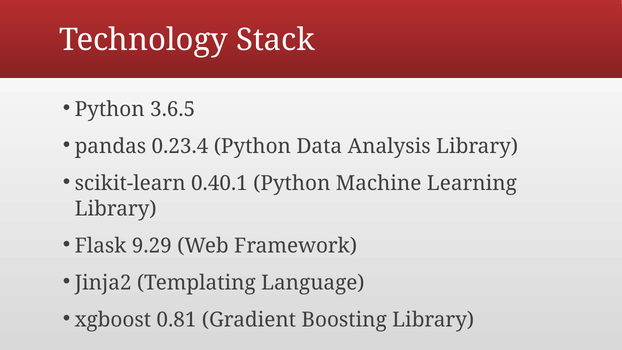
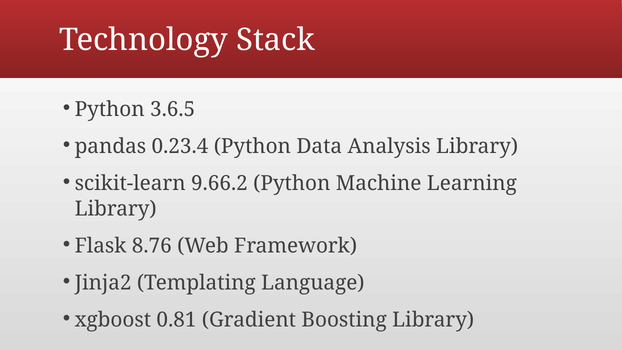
0.40.1: 0.40.1 -> 9.66.2
9.29: 9.29 -> 8.76
